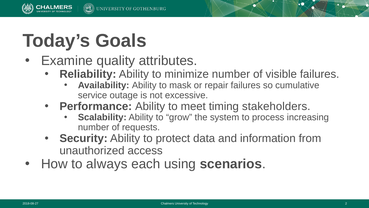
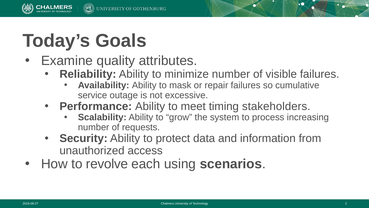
always: always -> revolve
